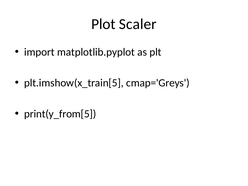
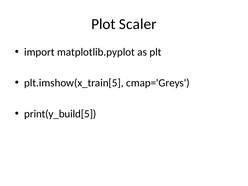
print(y_from[5: print(y_from[5 -> print(y_build[5
